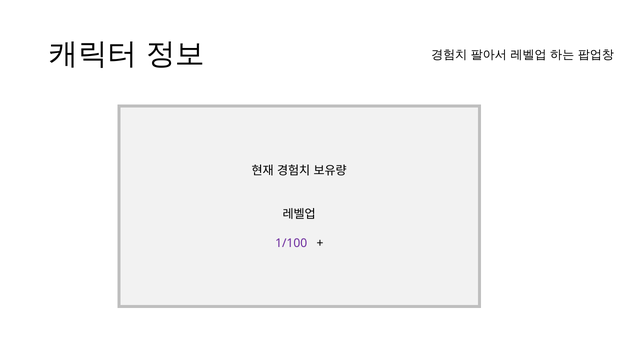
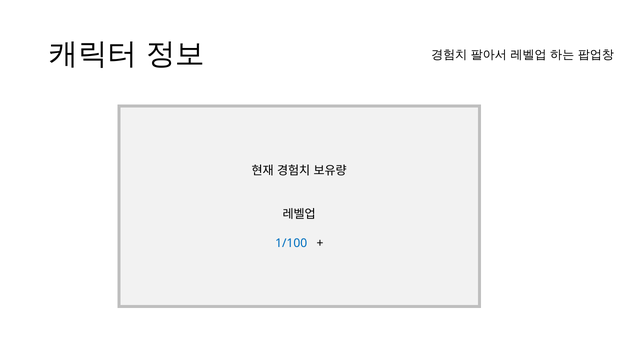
1/100 colour: purple -> blue
